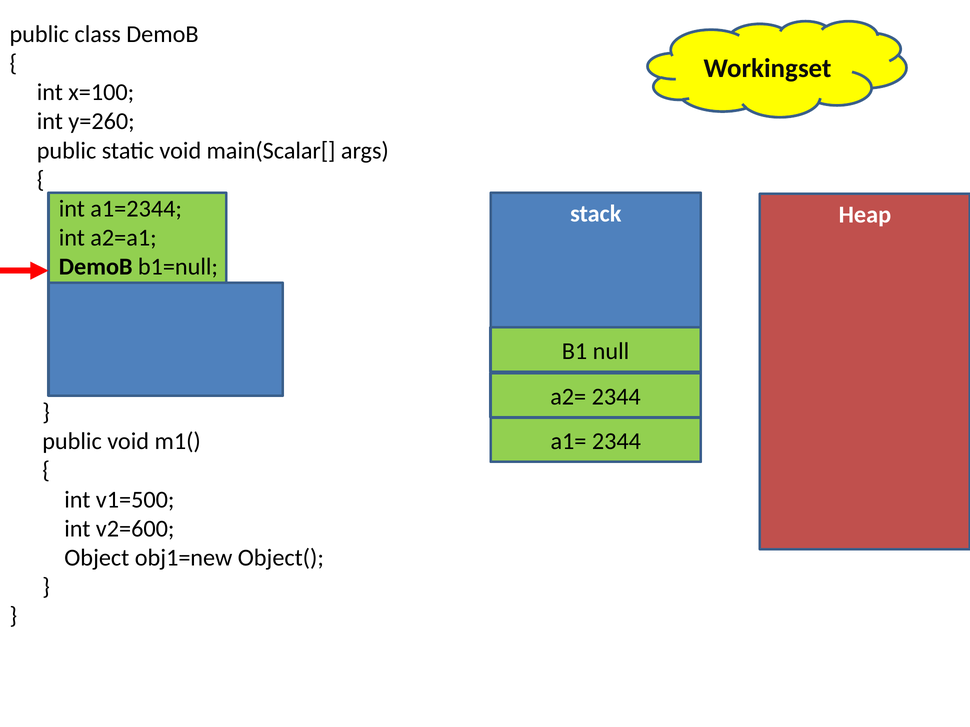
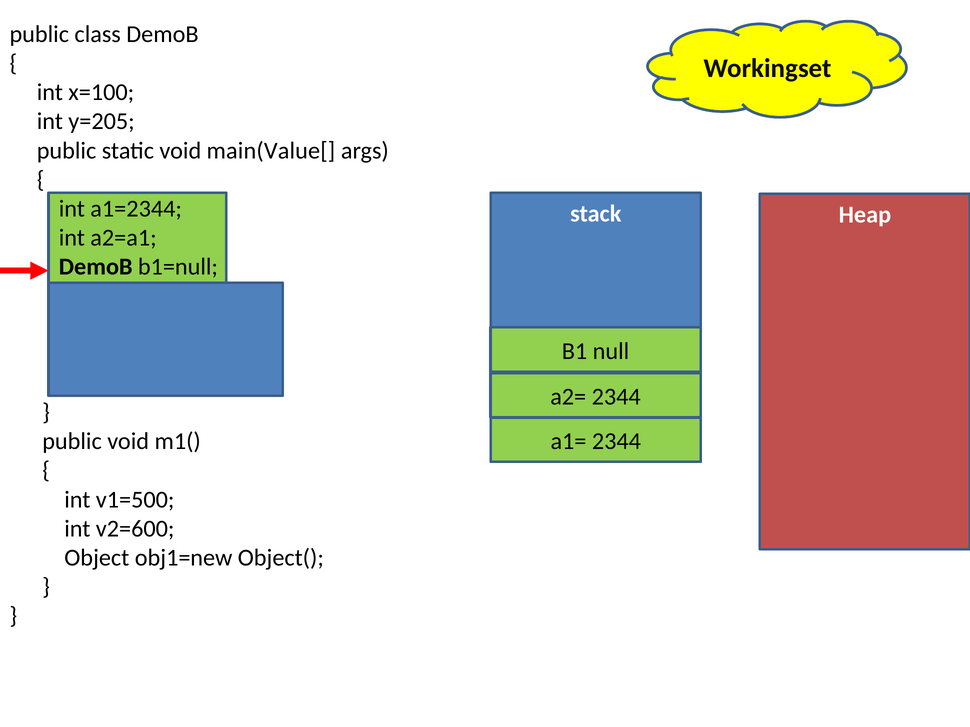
y=260: y=260 -> y=205
main(Scalar[: main(Scalar[ -> main(Value[
